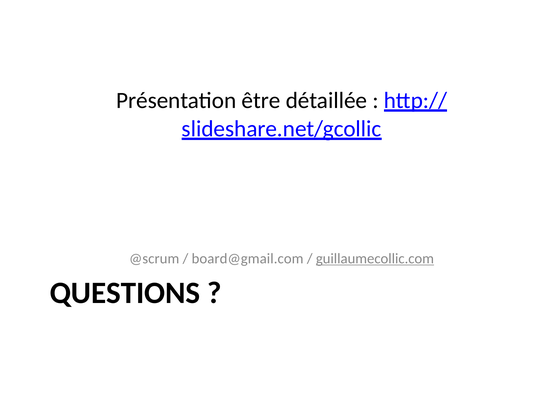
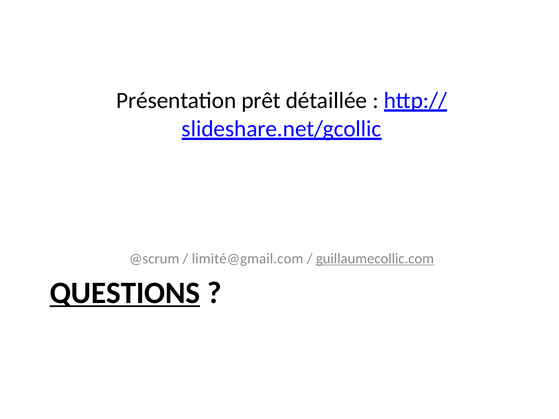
être: être -> prêt
board@gmail.com: board@gmail.com -> limité@gmail.com
QUESTIONS underline: none -> present
